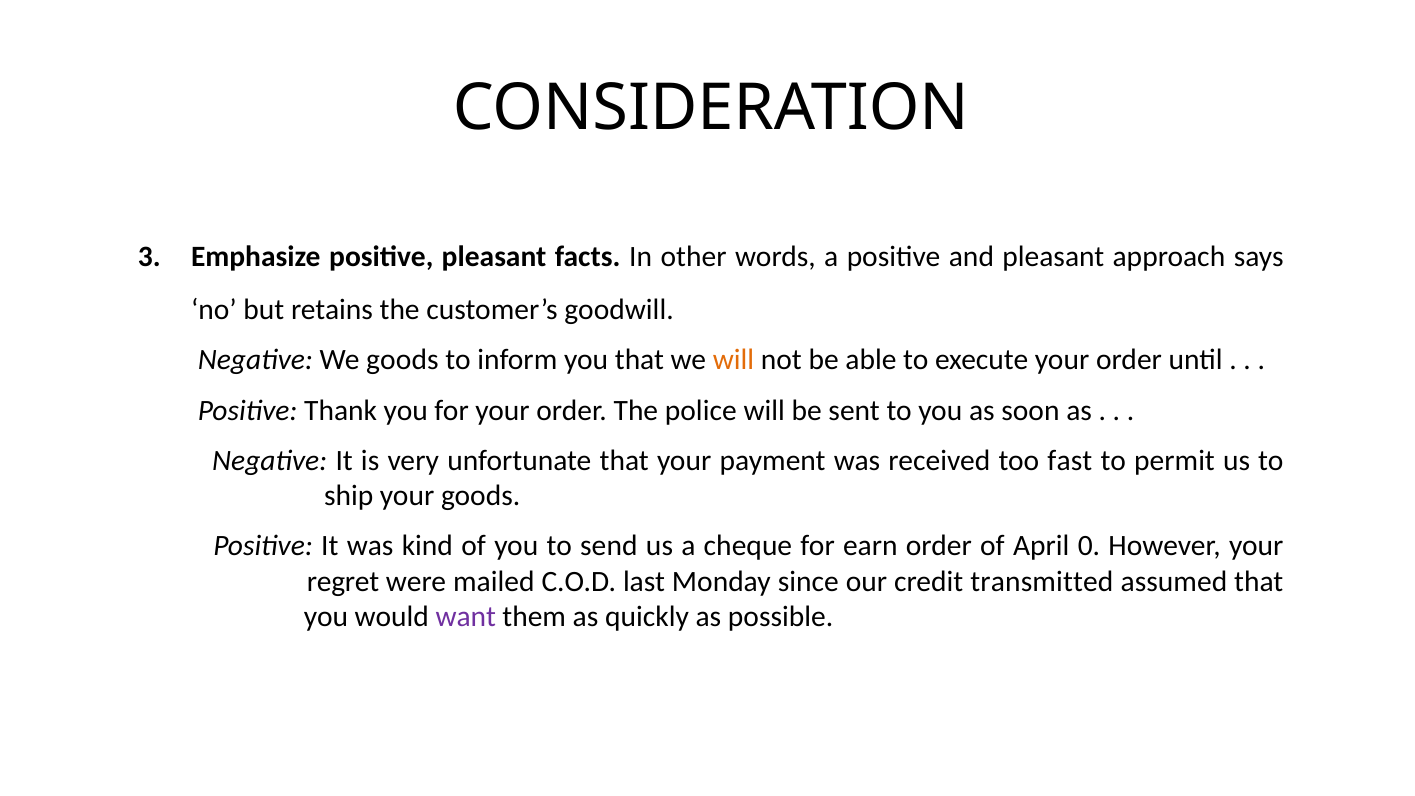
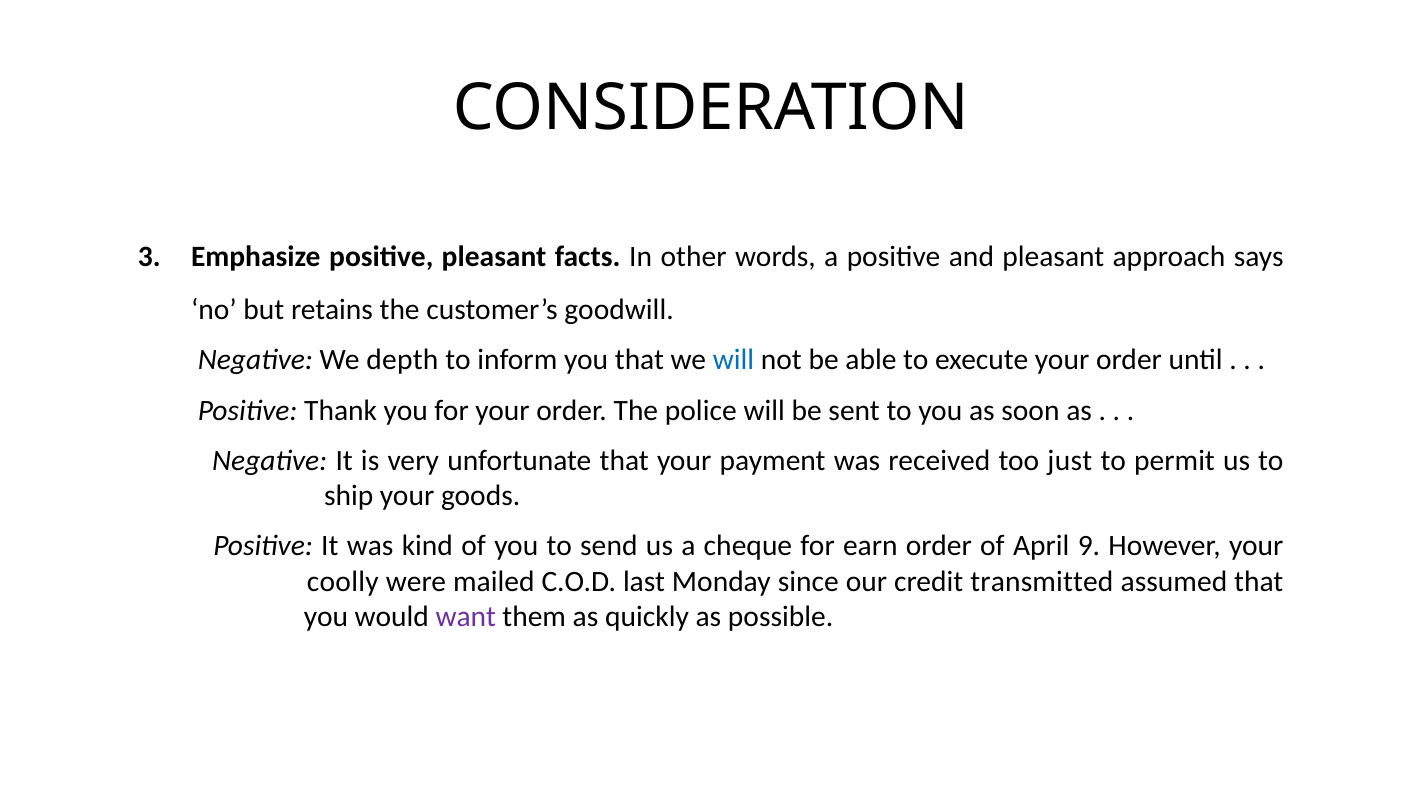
We goods: goods -> depth
will at (734, 360) colour: orange -> blue
fast: fast -> just
0: 0 -> 9
regret: regret -> coolly
